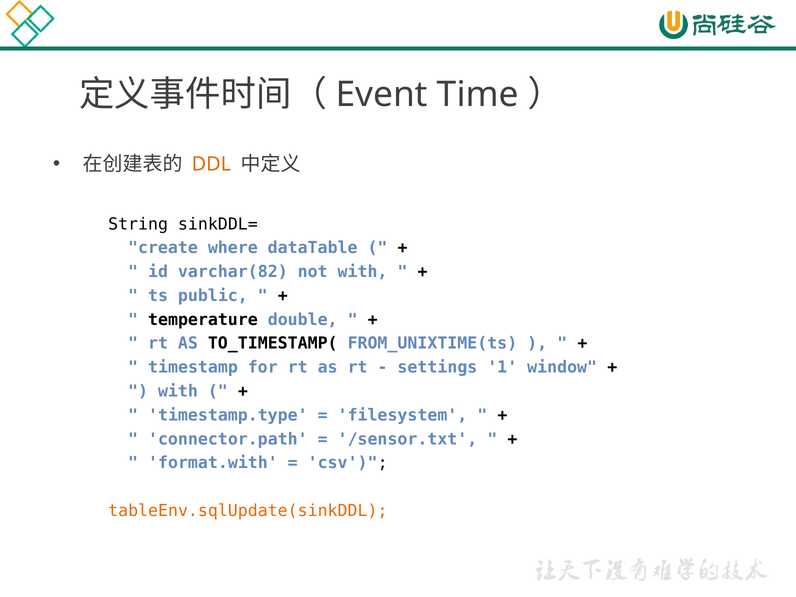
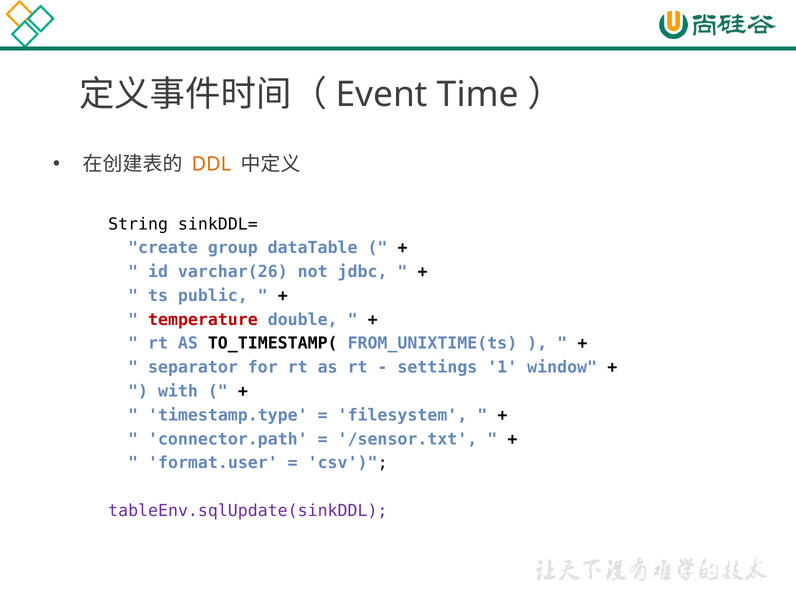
where: where -> group
varchar(82: varchar(82 -> varchar(26
not with: with -> jdbc
temperature colour: black -> red
timestamp: timestamp -> separator
format.with: format.with -> format.user
tableEnv.sqlUpdate(sinkDDL colour: orange -> purple
